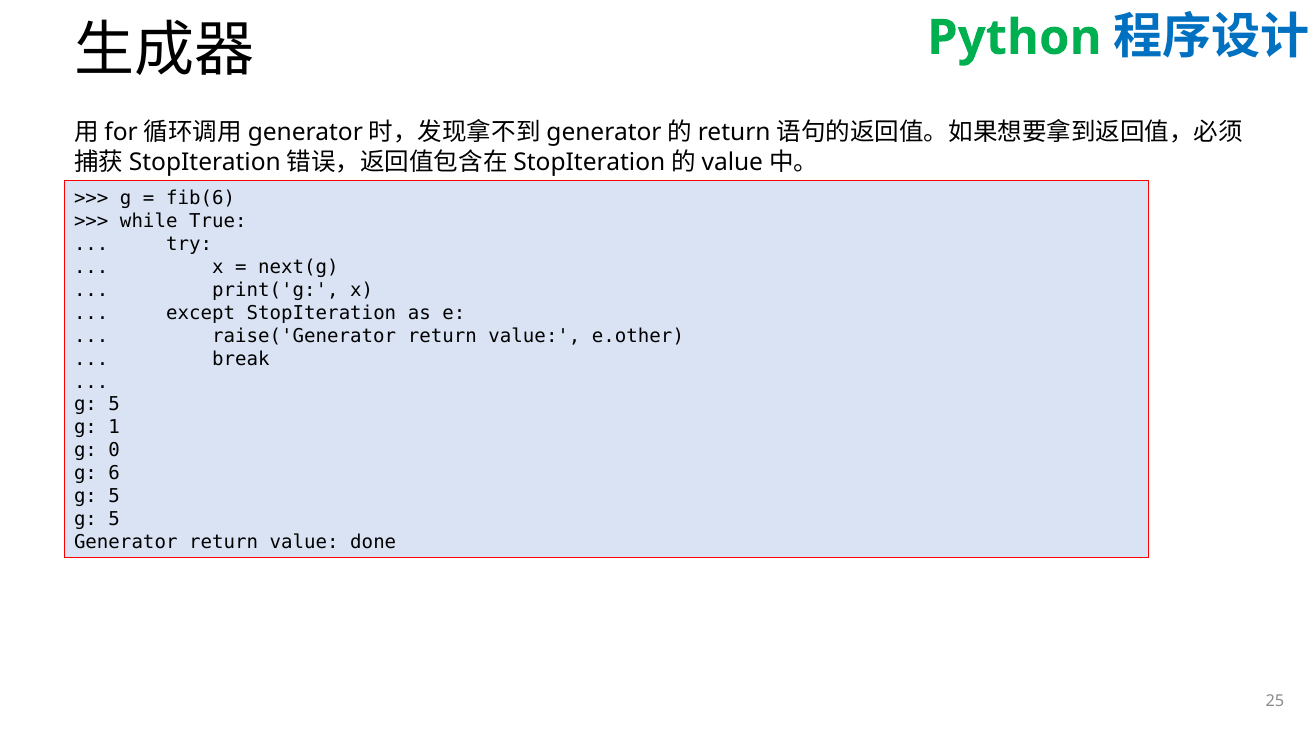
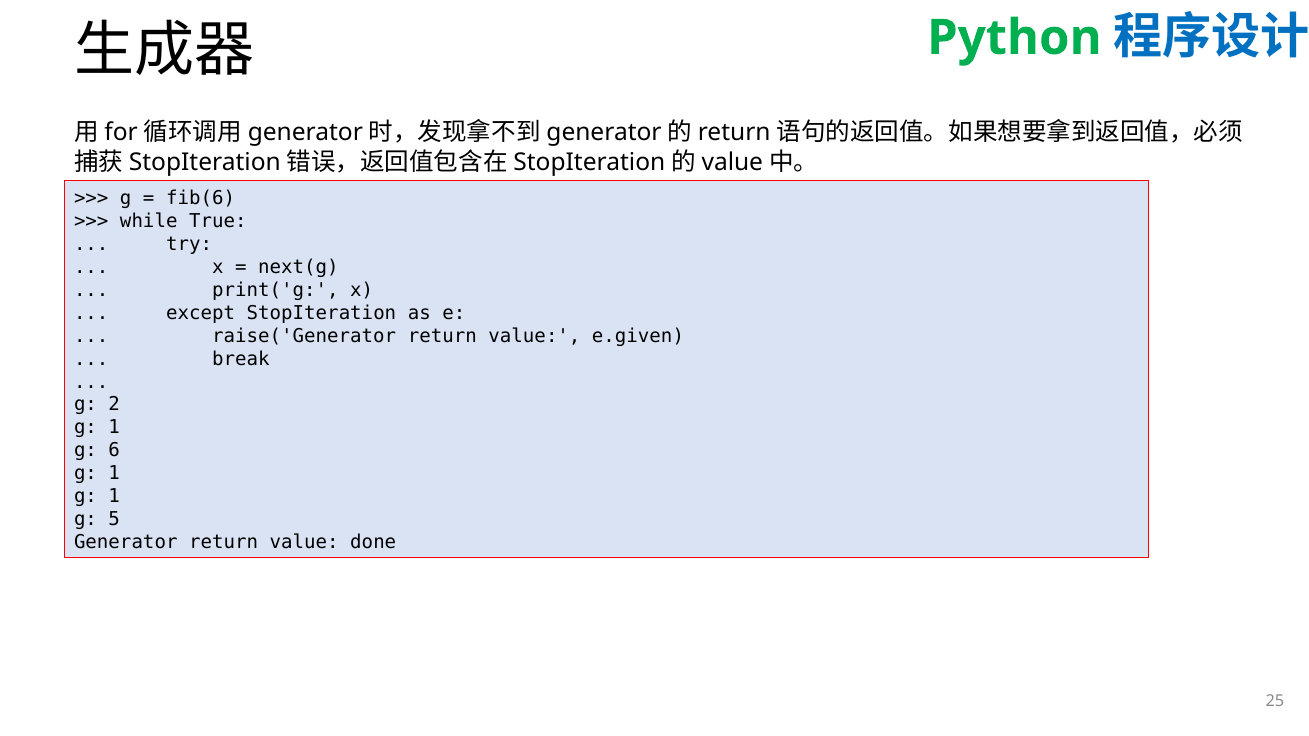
e.other: e.other -> e.given
5 at (114, 405): 5 -> 2
0: 0 -> 6
6 at (114, 474): 6 -> 1
5 at (114, 496): 5 -> 1
